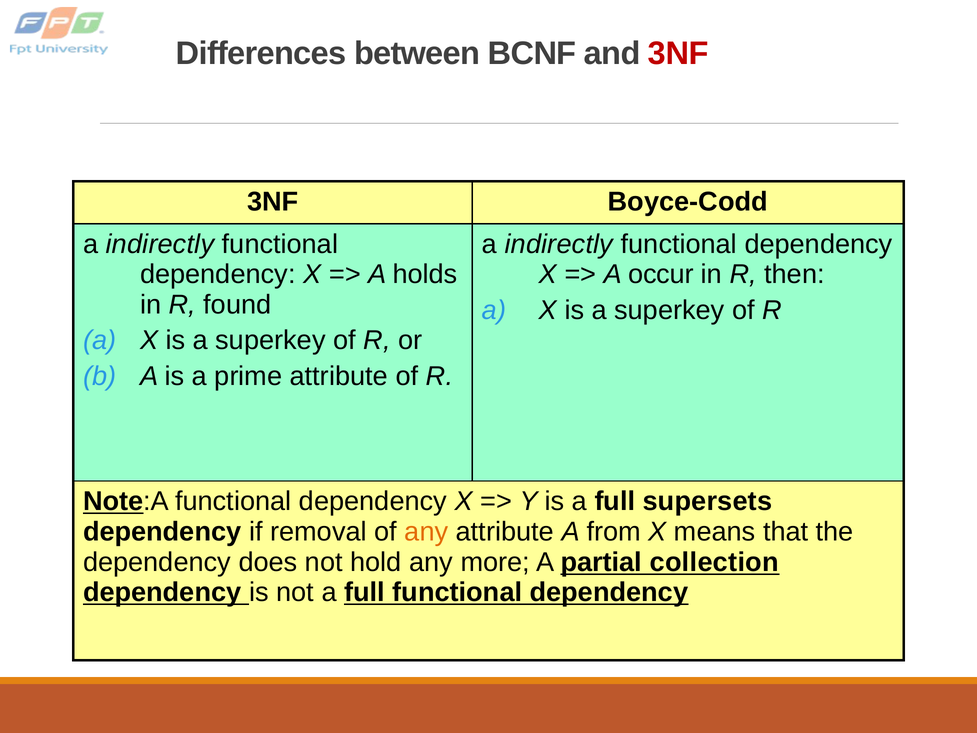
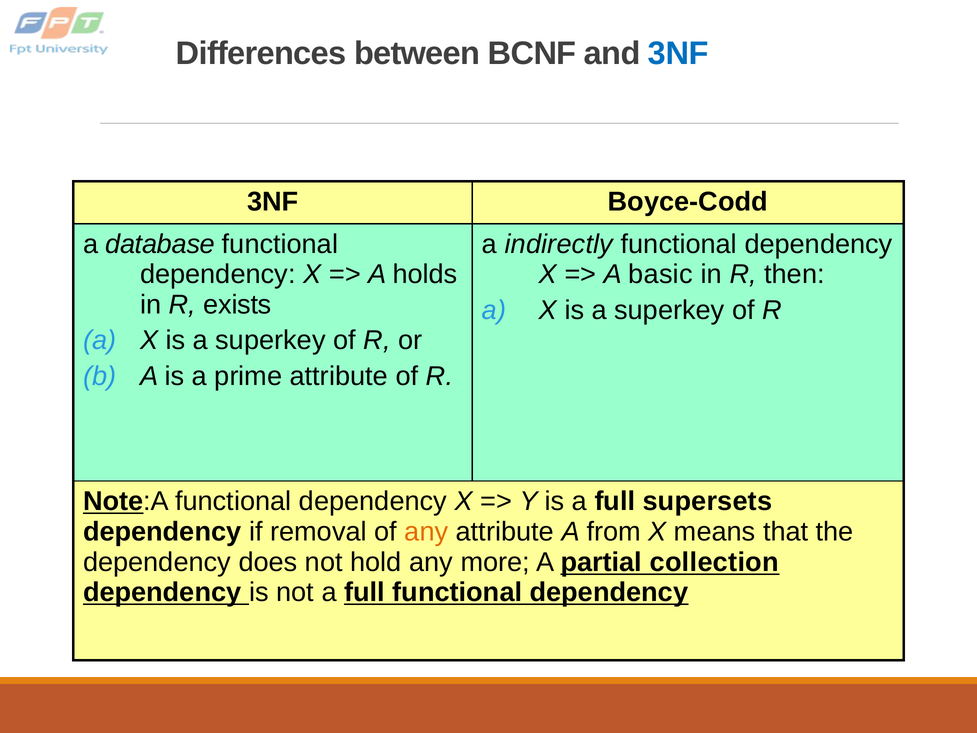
3NF at (678, 53) colour: red -> blue
indirectly at (160, 244): indirectly -> database
occur: occur -> basic
found: found -> exists
